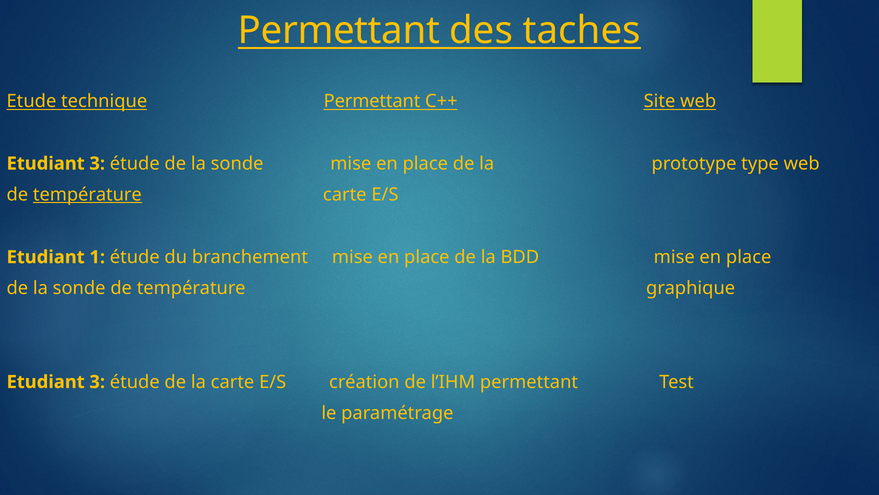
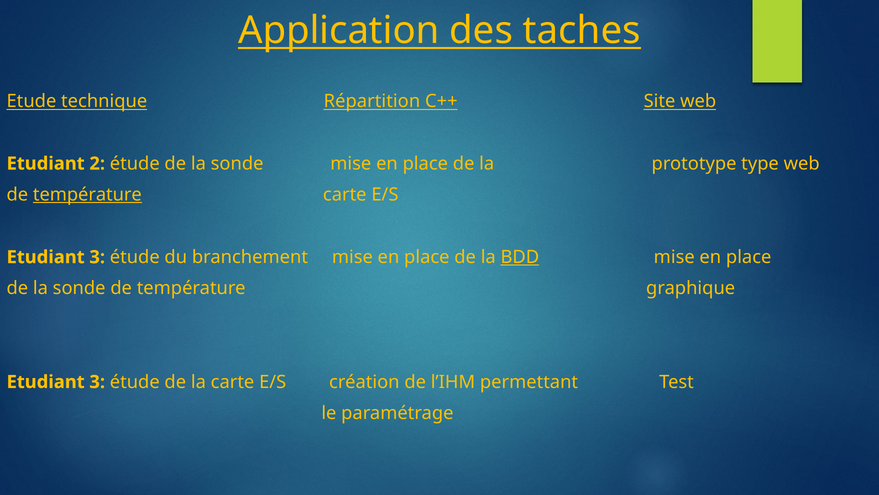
Permettant at (339, 30): Permettant -> Application
technique Permettant: Permettant -> Répartition
3 at (97, 163): 3 -> 2
1 at (97, 257): 1 -> 3
BDD underline: none -> present
